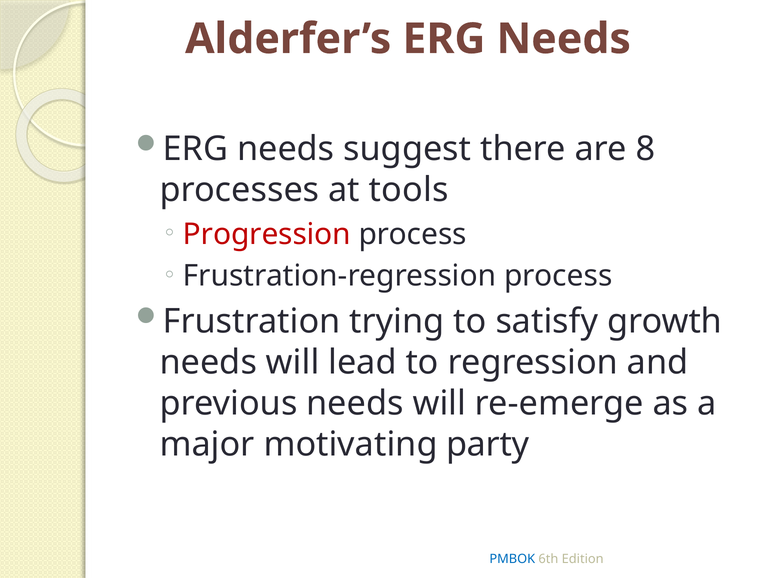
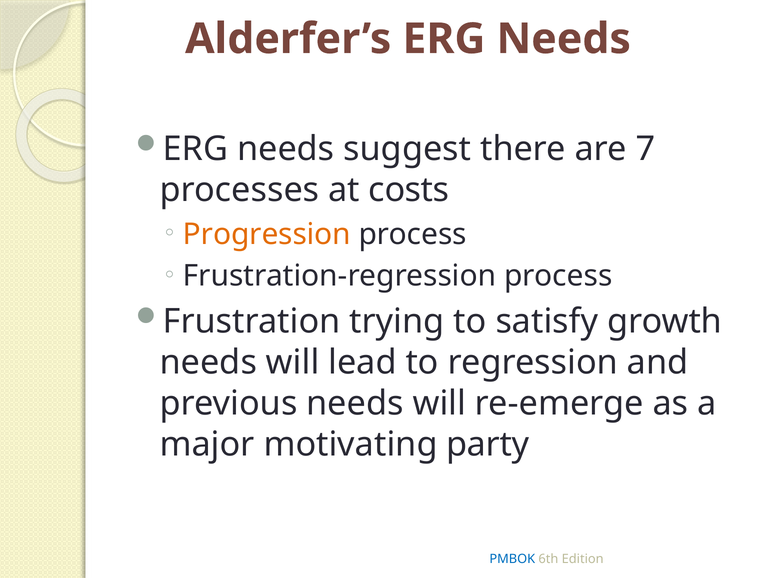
8: 8 -> 7
tools: tools -> costs
Progression colour: red -> orange
